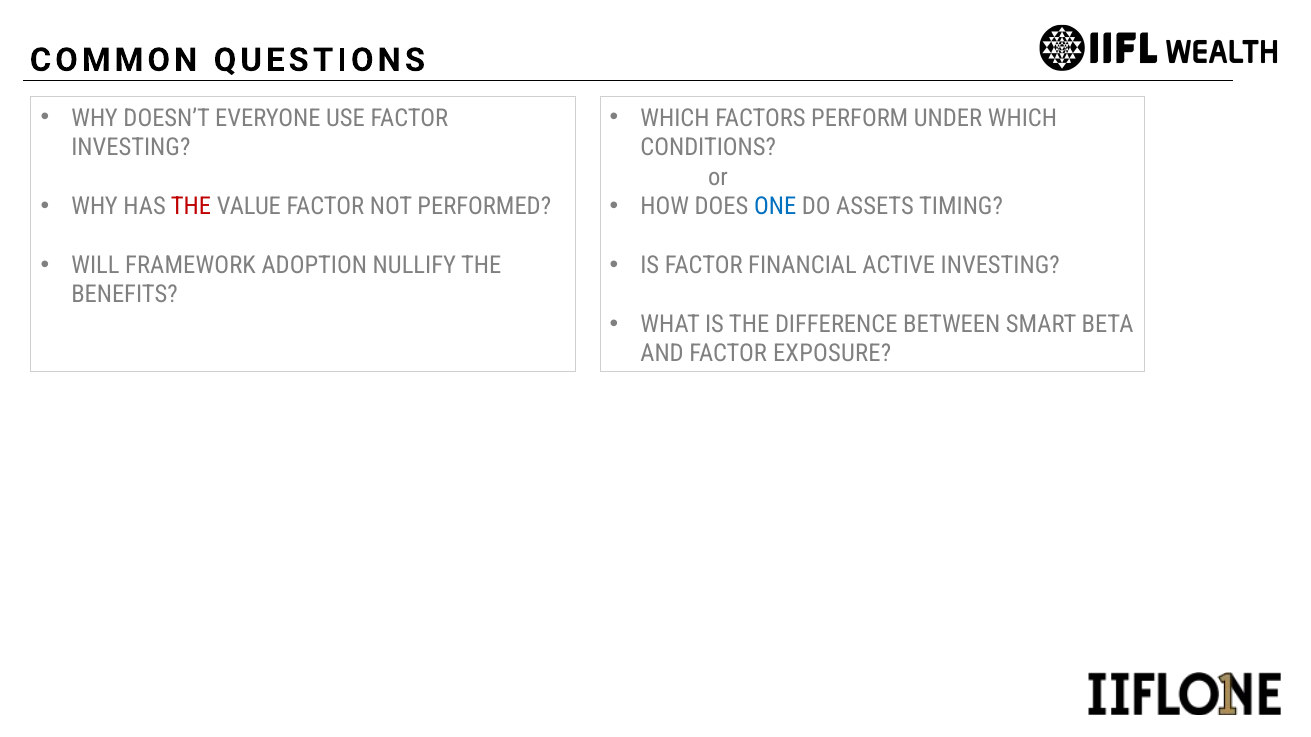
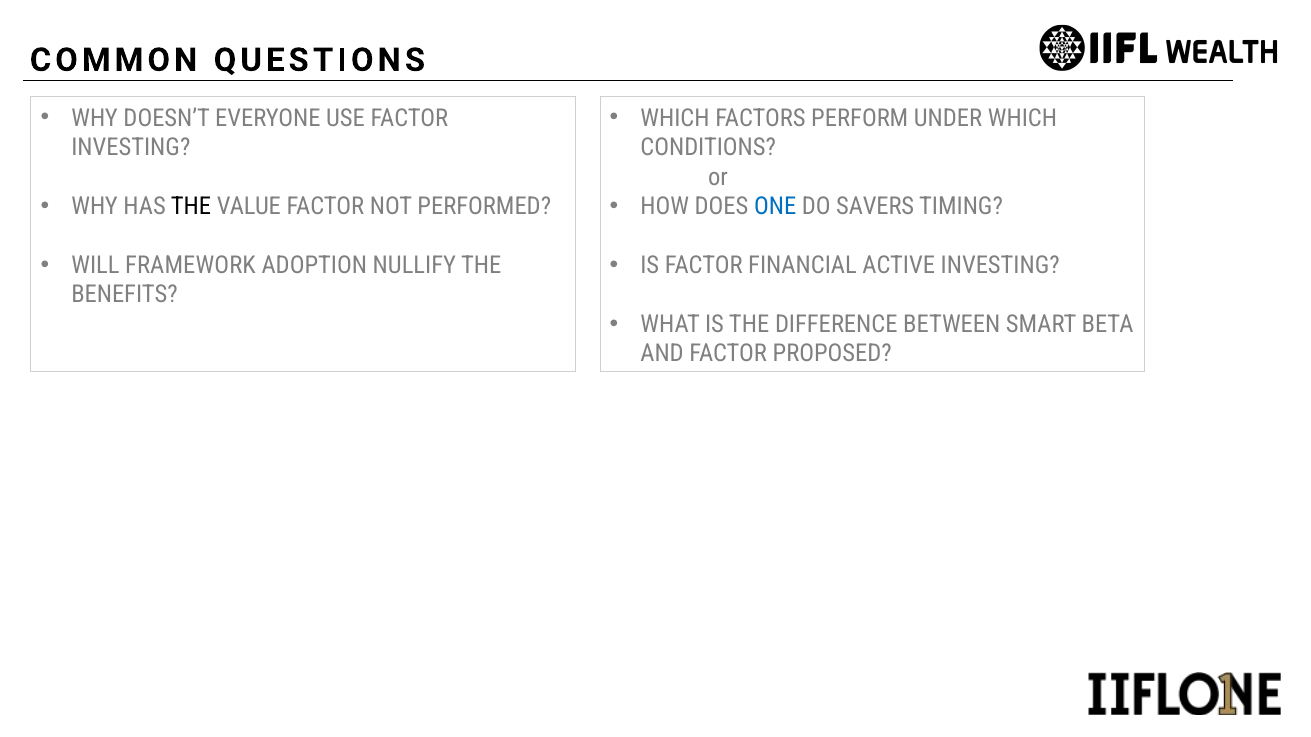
THE at (191, 207) colour: red -> black
ASSETS: ASSETS -> SAVERS
EXPOSURE: EXPOSURE -> PROPOSED
